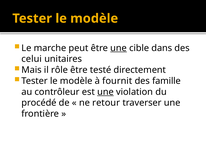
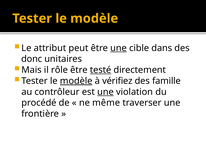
marche: marche -> attribut
celui: celui -> donc
testé underline: none -> present
modèle at (76, 81) underline: none -> present
fournit: fournit -> vérifiez
retour: retour -> même
